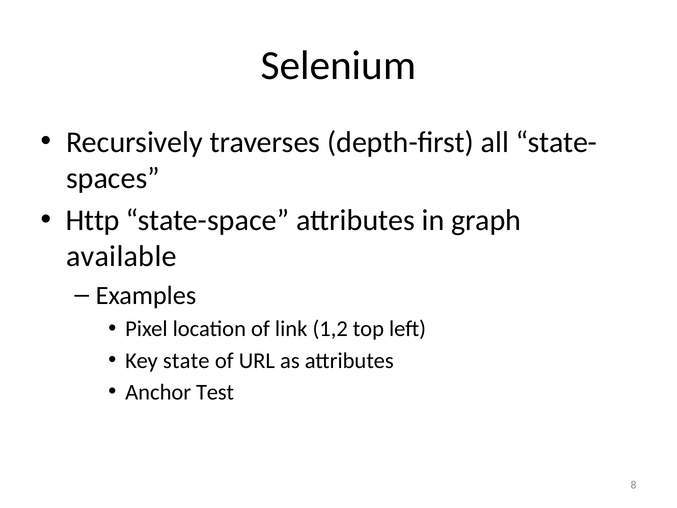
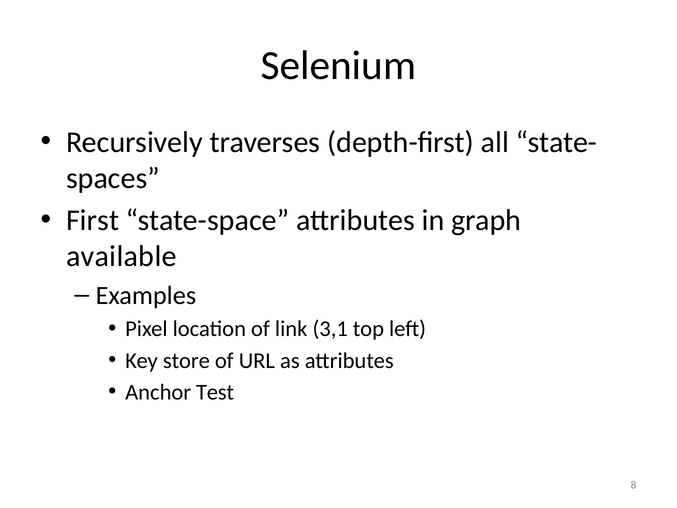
Http: Http -> First
1,2: 1,2 -> 3,1
state: state -> store
